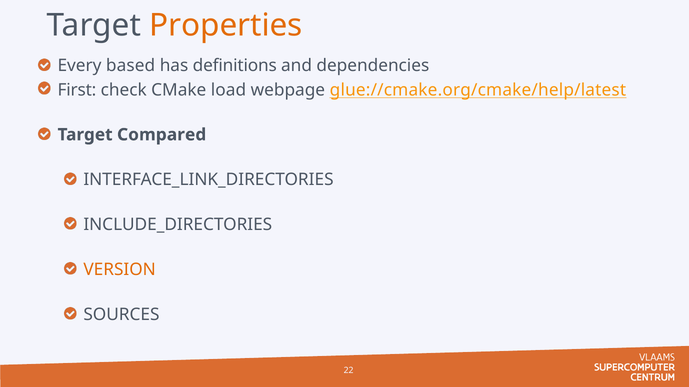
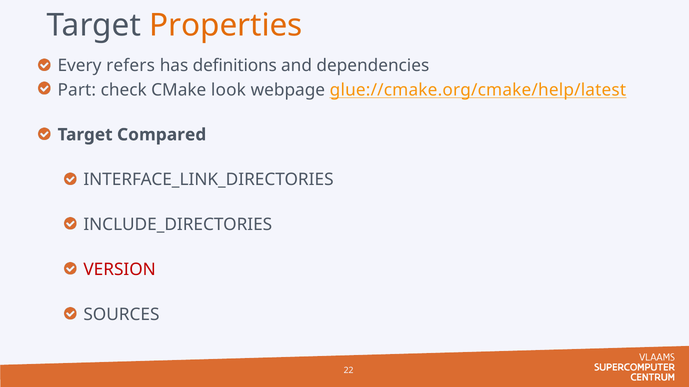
based: based -> refers
First: First -> Part
load: load -> look
VERSION colour: orange -> red
